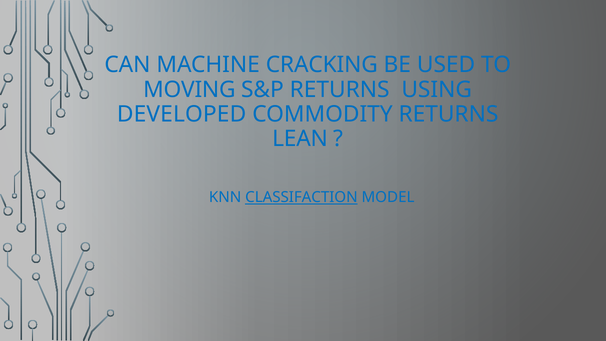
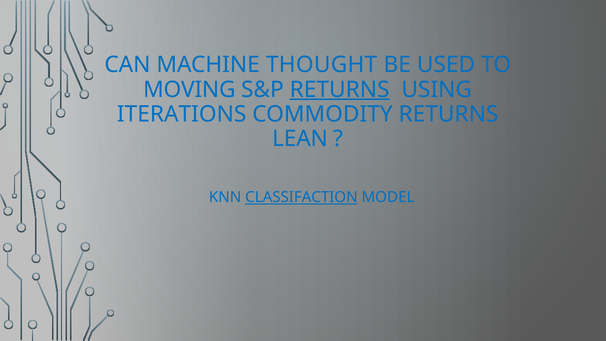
CRACKING: CRACKING -> THOUGHT
RETURNS at (340, 89) underline: none -> present
DEVELOPED: DEVELOPED -> ITERATIONS
